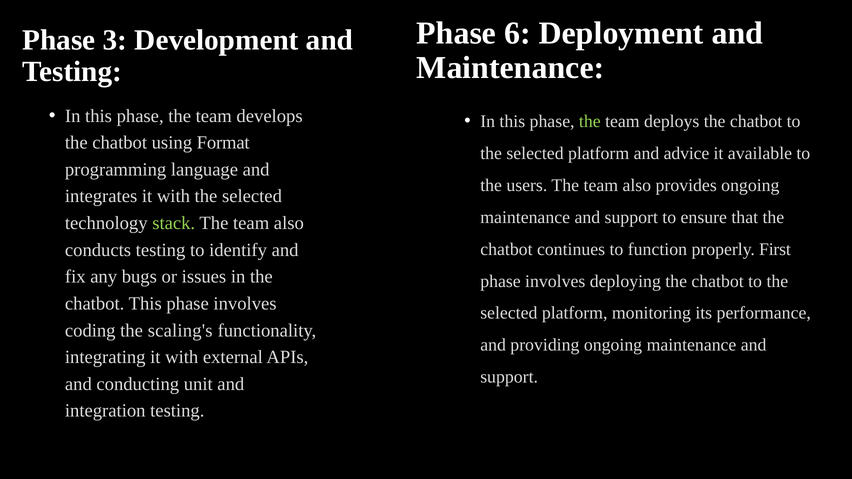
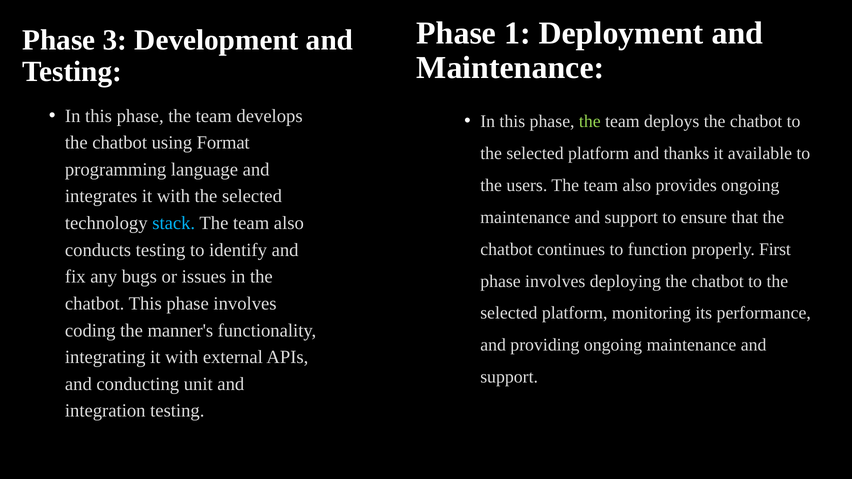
6: 6 -> 1
advice: advice -> thanks
stack colour: light green -> light blue
scaling's: scaling's -> manner's
